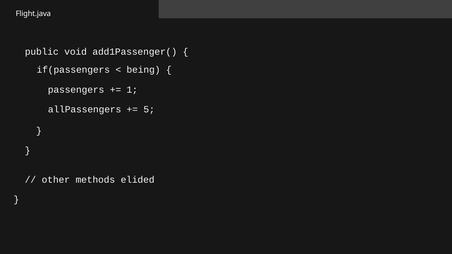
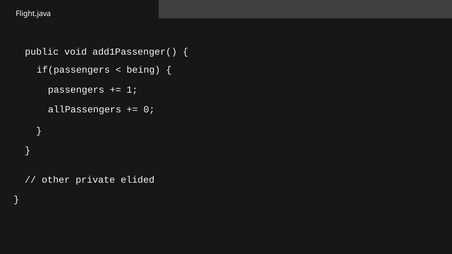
5: 5 -> 0
methods: methods -> private
